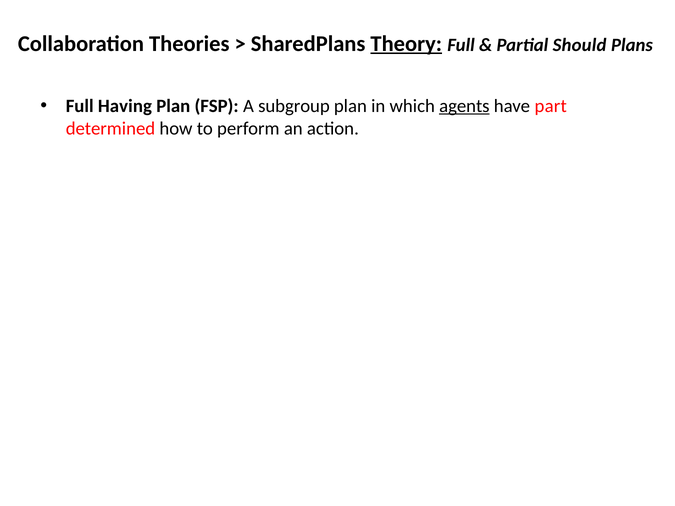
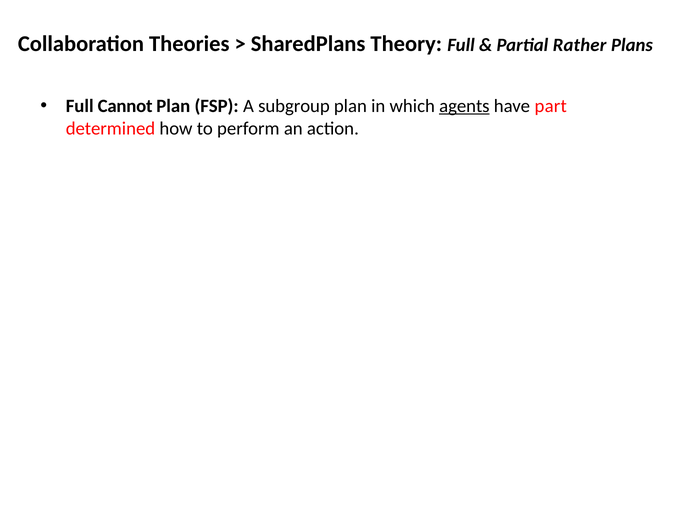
Theory underline: present -> none
Should: Should -> Rather
Having: Having -> Cannot
